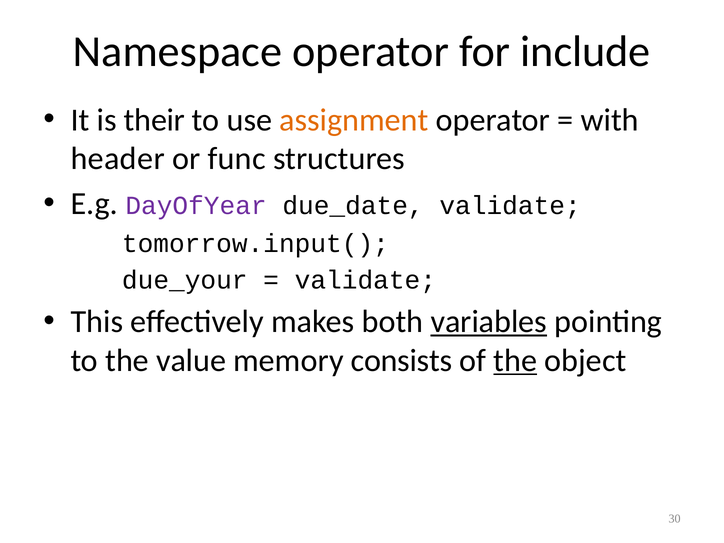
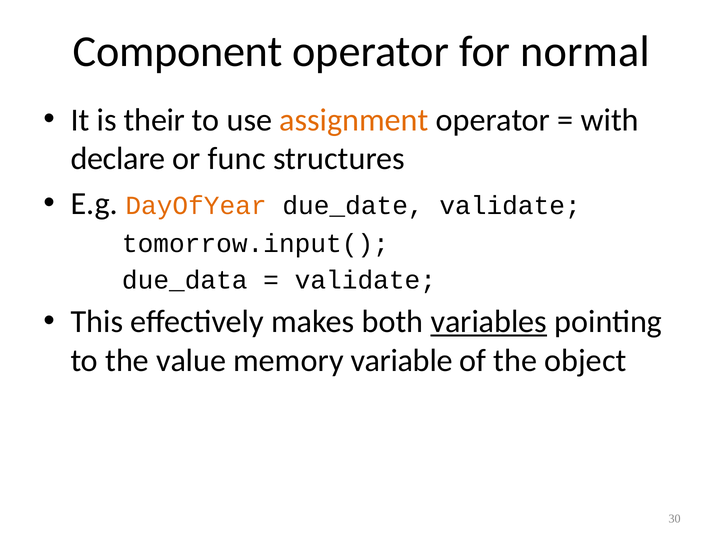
Namespace: Namespace -> Component
include: include -> normal
header: header -> declare
DayOfYear colour: purple -> orange
due_your: due_your -> due_data
consists: consists -> variable
the at (515, 360) underline: present -> none
